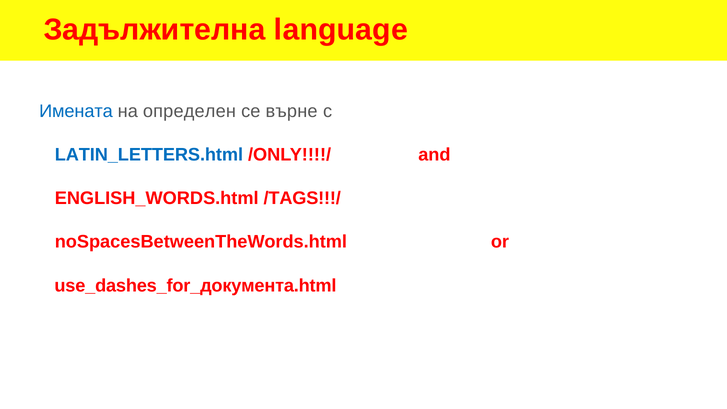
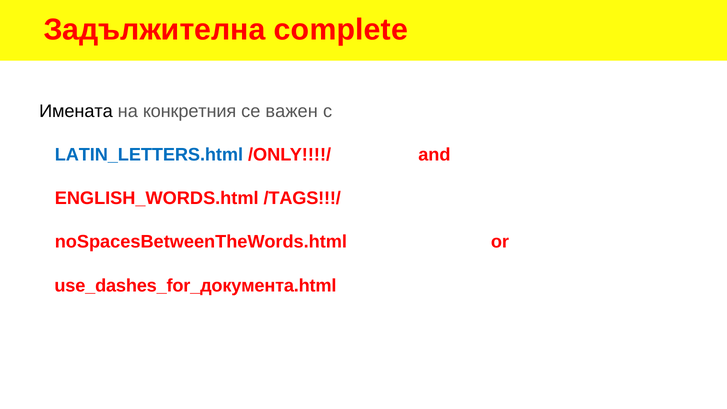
language: language -> complete
Имената colour: blue -> black
определен: определен -> конкретния
върне: върне -> важен
